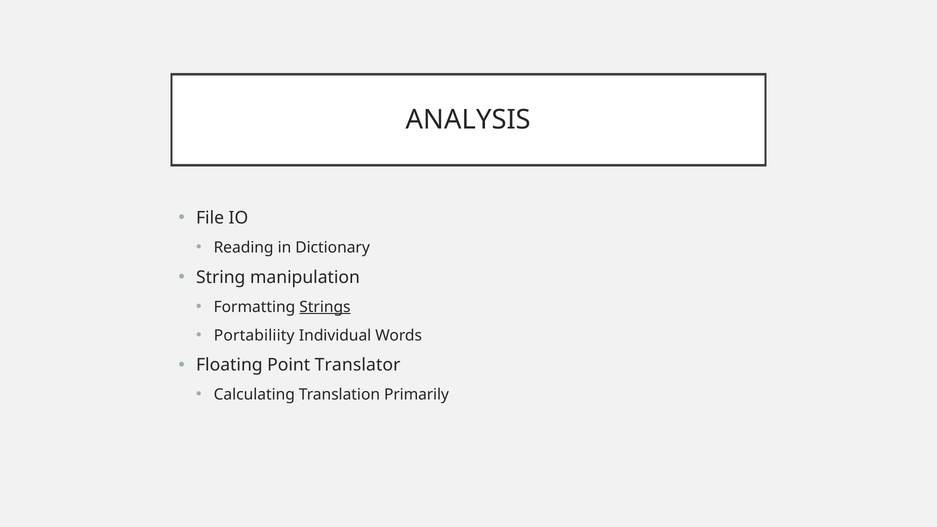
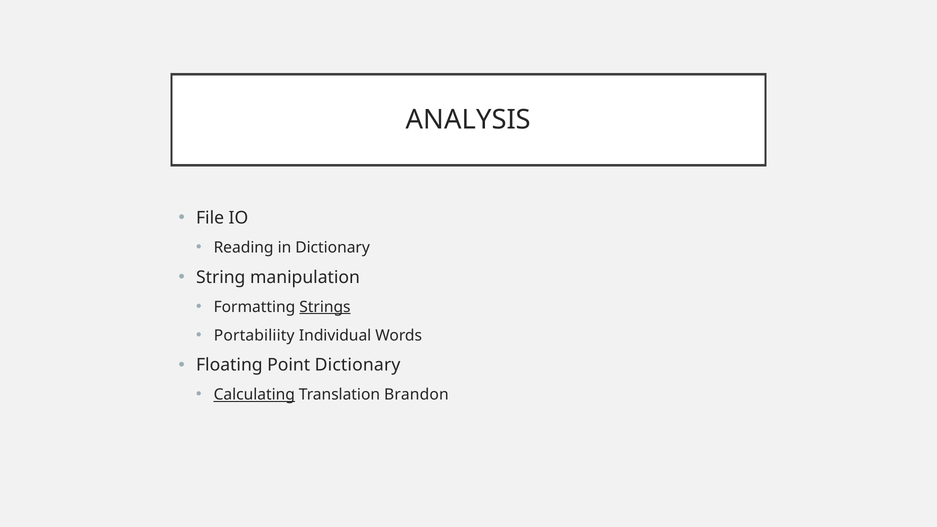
Point Translator: Translator -> Dictionary
Calculating underline: none -> present
Primarily: Primarily -> Brandon
